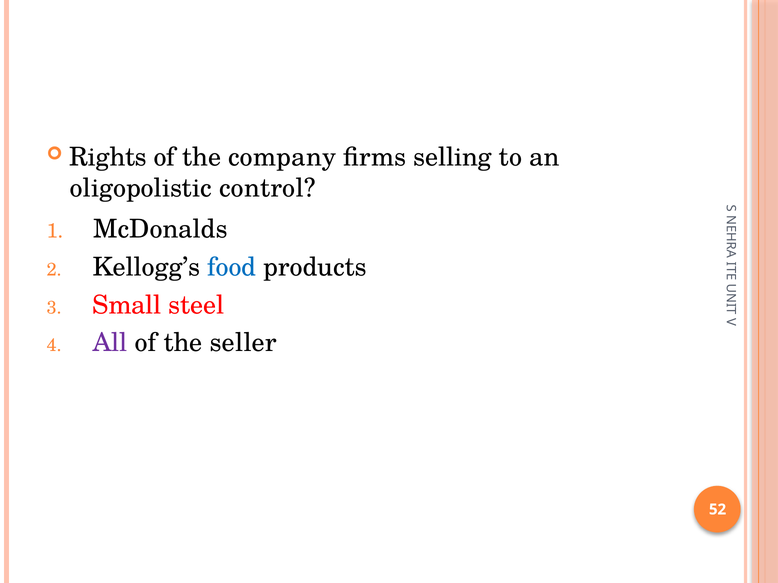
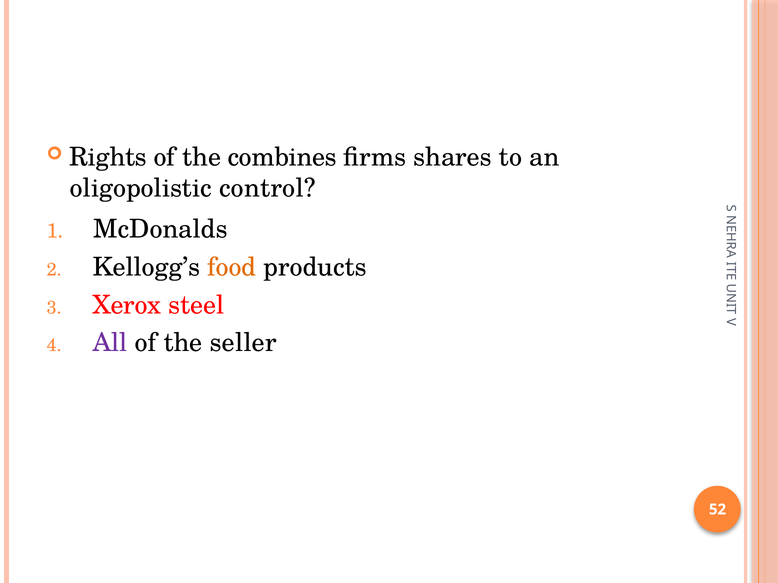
company: company -> combines
selling: selling -> shares
food colour: blue -> orange
Small: Small -> Xerox
